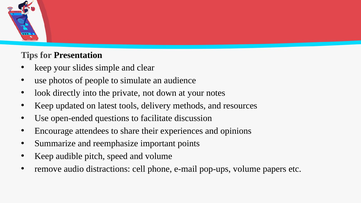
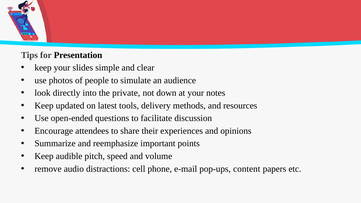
pop-ups volume: volume -> content
